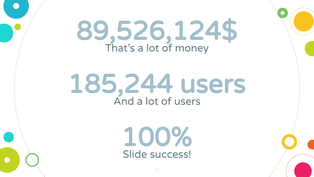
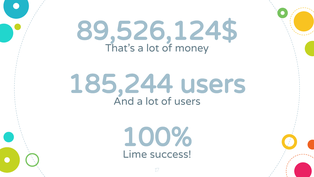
Slide: Slide -> Lime
